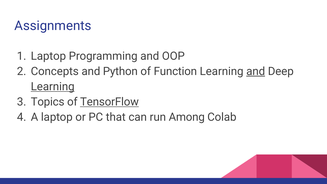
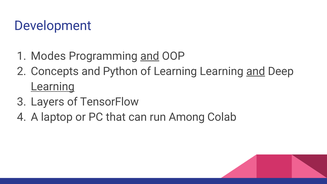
Assignments: Assignments -> Development
Laptop at (48, 56): Laptop -> Modes
and at (150, 56) underline: none -> present
of Function: Function -> Learning
Topics: Topics -> Layers
TensorFlow underline: present -> none
